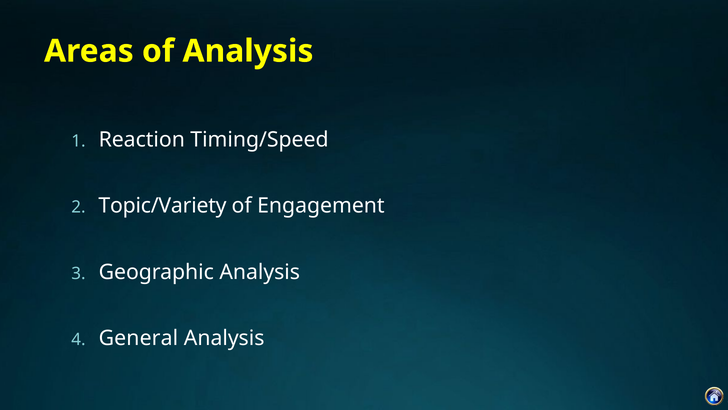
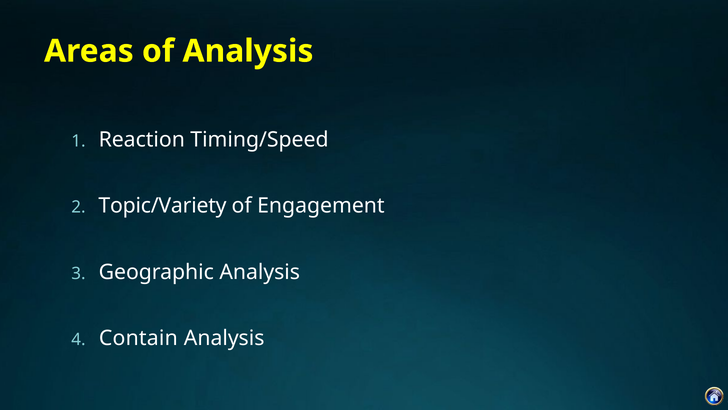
General: General -> Contain
